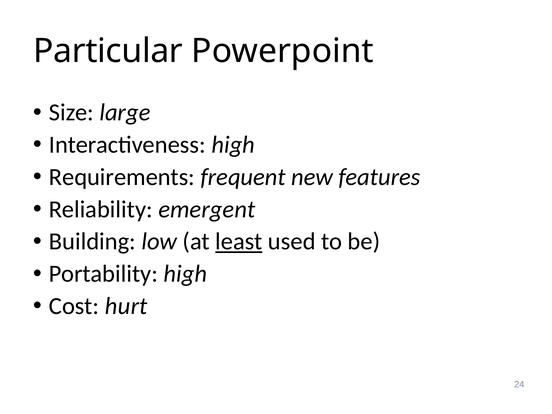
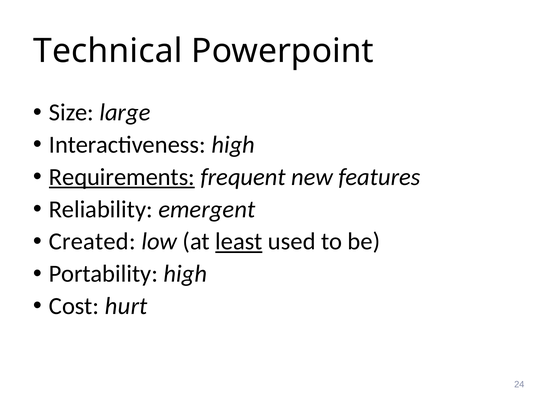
Particular: Particular -> Technical
Requirements underline: none -> present
Building: Building -> Created
